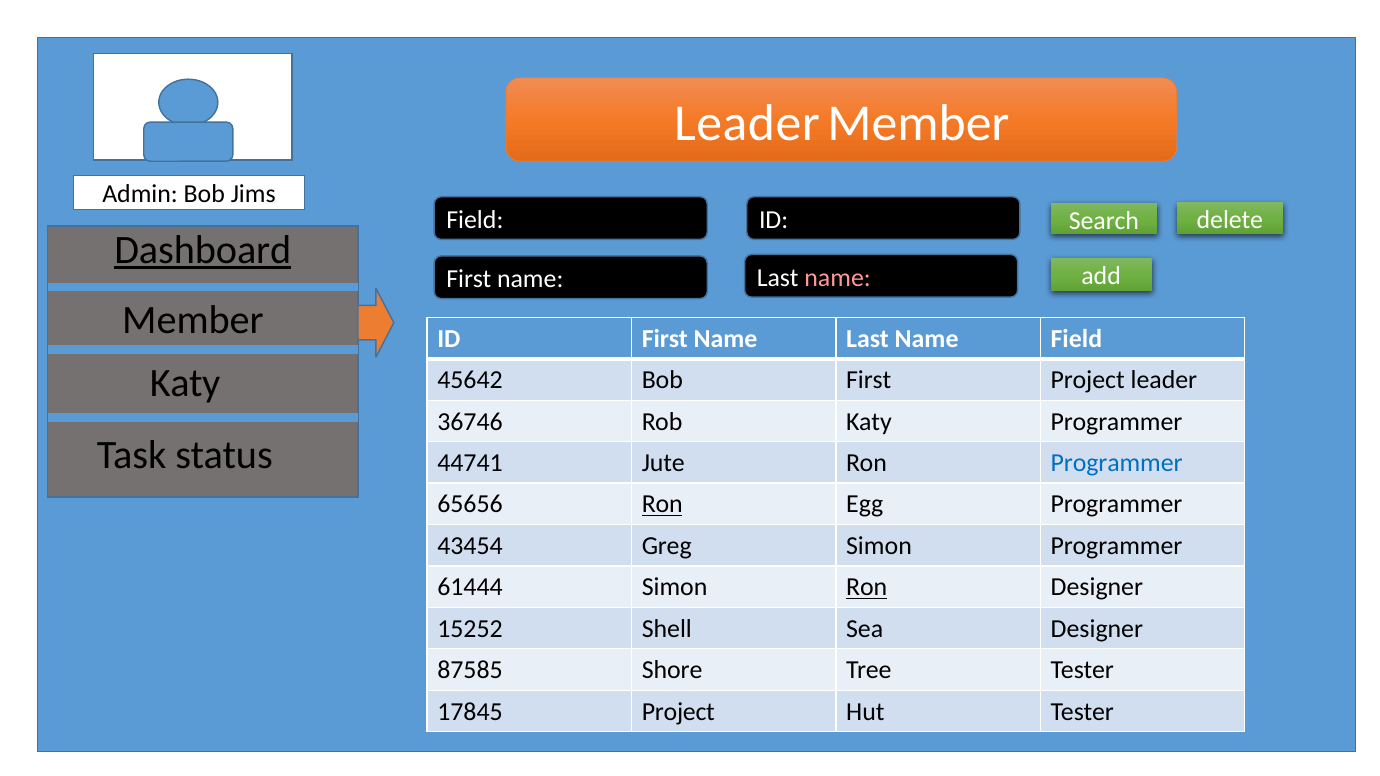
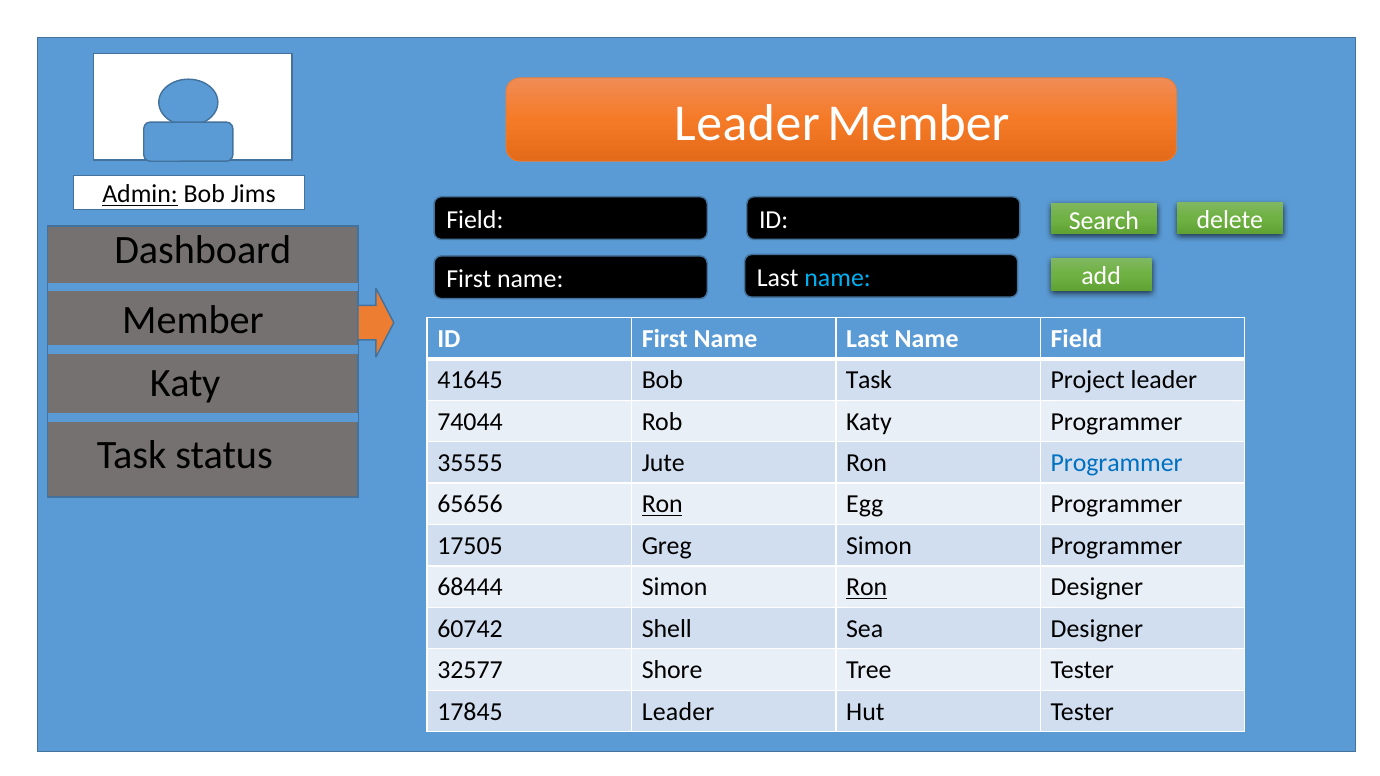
Admin underline: none -> present
Dashboard underline: present -> none
name at (838, 278) colour: pink -> light blue
45642: 45642 -> 41645
Bob First: First -> Task
36746: 36746 -> 74044
44741: 44741 -> 35555
43454: 43454 -> 17505
61444: 61444 -> 68444
15252: 15252 -> 60742
87585: 87585 -> 32577
17845 Project: Project -> Leader
